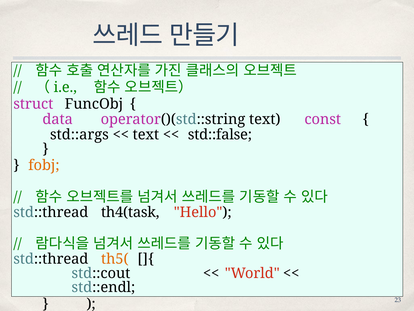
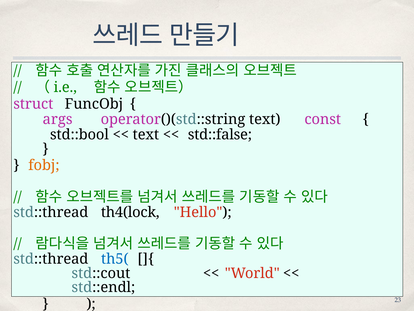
data: data -> args
std::args: std::args -> std::bool
th4(task: th4(task -> th4(lock
th5( colour: orange -> blue
